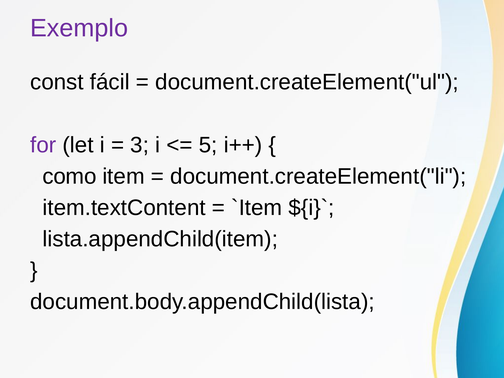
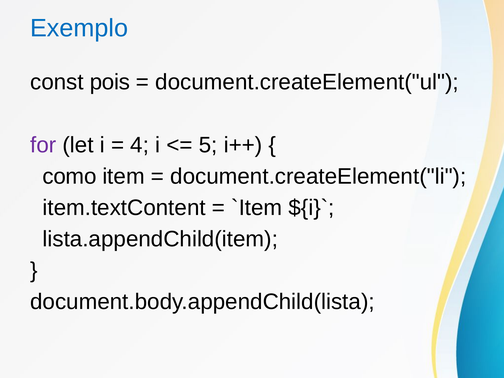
Exemplo colour: purple -> blue
fácil: fácil -> pois
3: 3 -> 4
